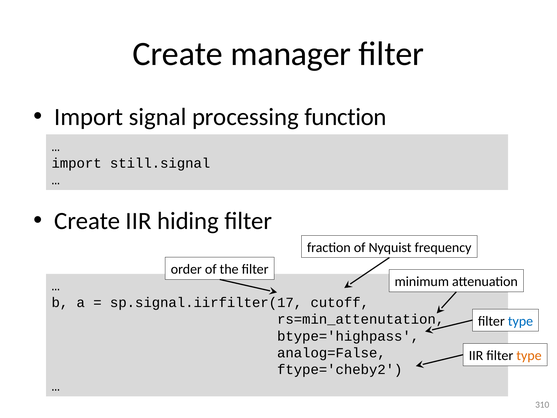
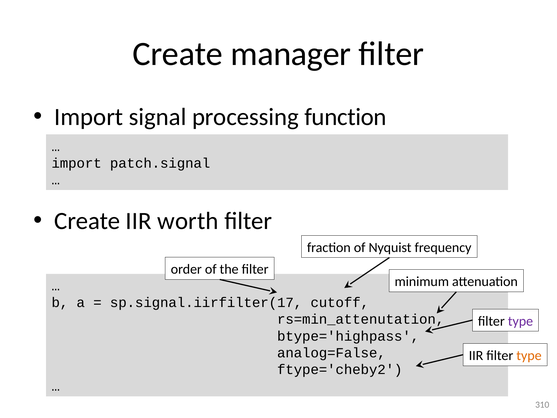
still.signal: still.signal -> patch.signal
hiding: hiding -> worth
type at (520, 321) colour: blue -> purple
